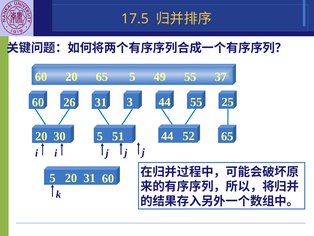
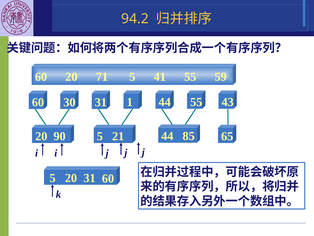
17.5: 17.5 -> 94.2
20 65: 65 -> 71
49: 49 -> 41
37: 37 -> 59
26: 26 -> 30
3: 3 -> 1
25: 25 -> 43
30: 30 -> 90
51: 51 -> 21
52: 52 -> 85
